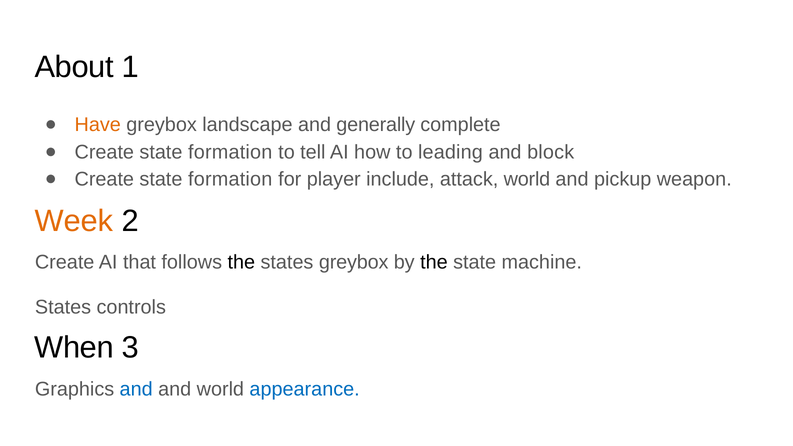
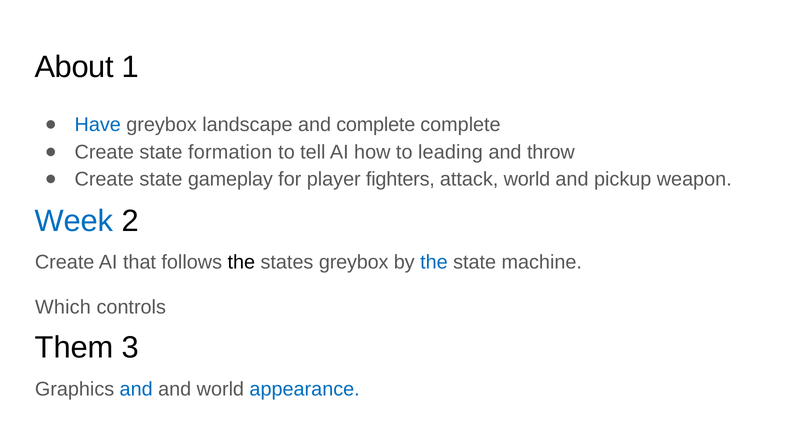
Have colour: orange -> blue
and generally: generally -> complete
block: block -> throw
formation at (230, 179): formation -> gameplay
include: include -> fighters
Week colour: orange -> blue
the at (434, 262) colour: black -> blue
States at (63, 307): States -> Which
When: When -> Them
